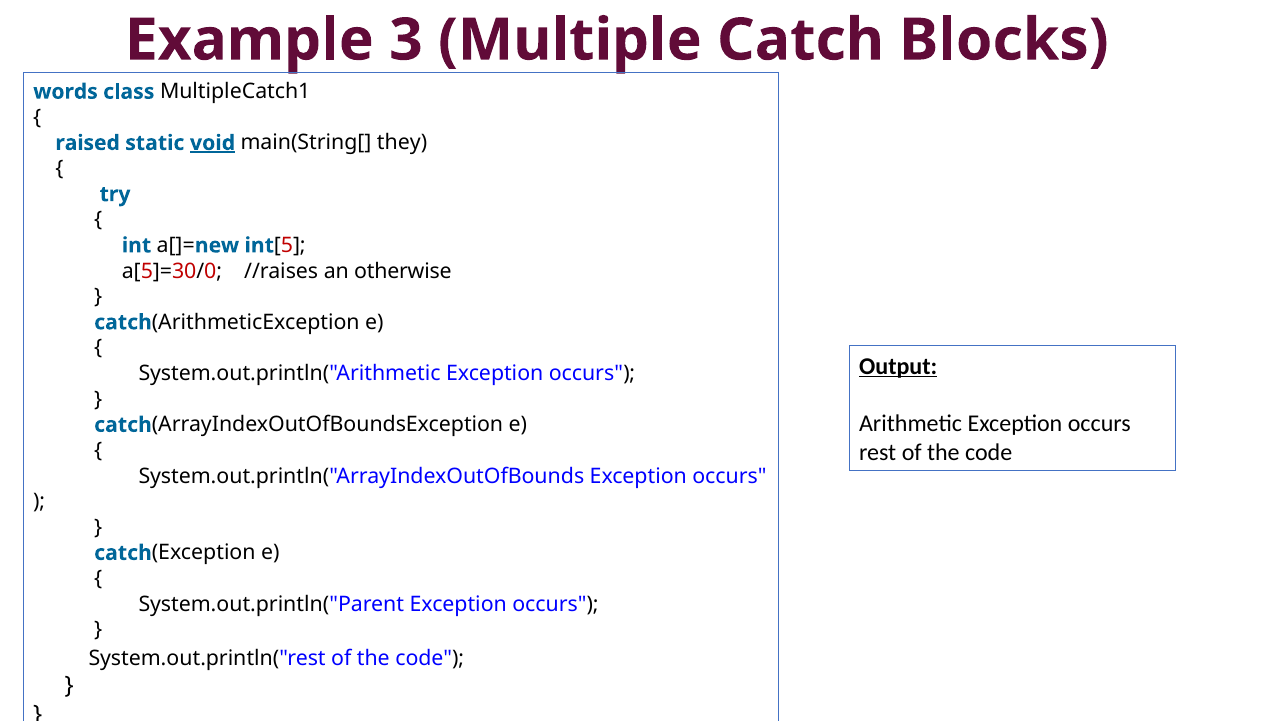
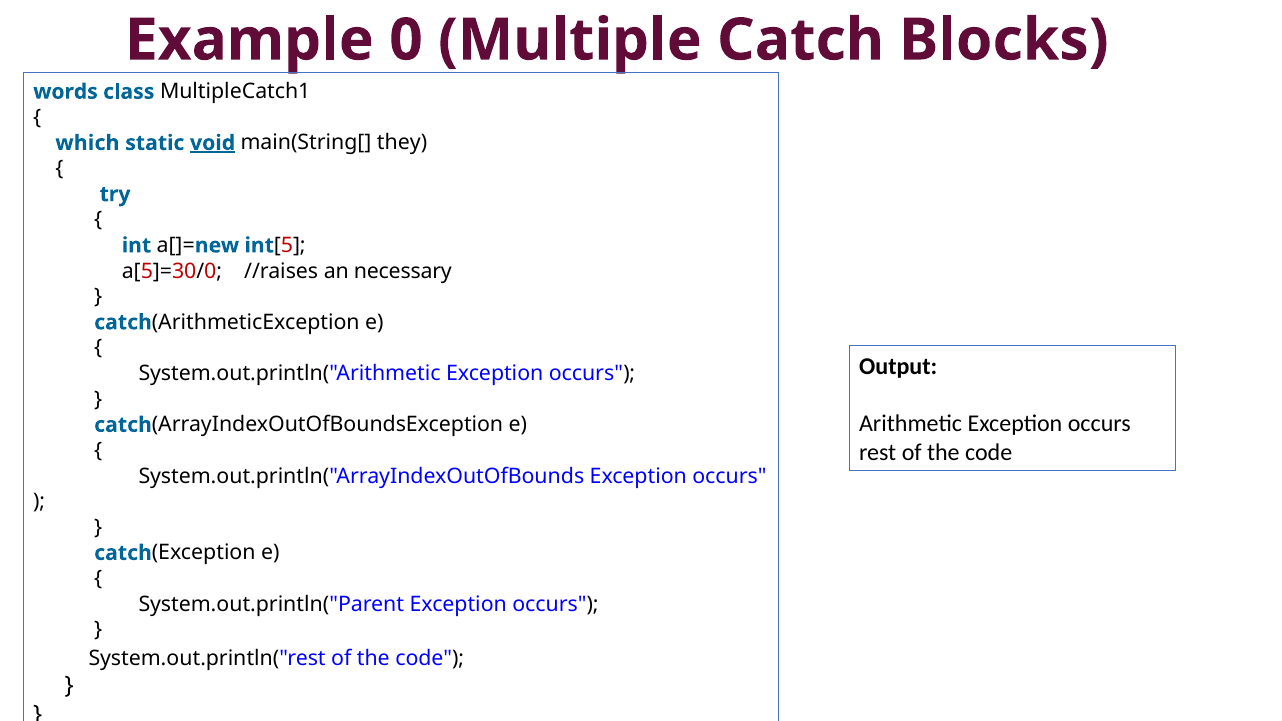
3: 3 -> 0
raised: raised -> which
otherwise: otherwise -> necessary
Output underline: present -> none
